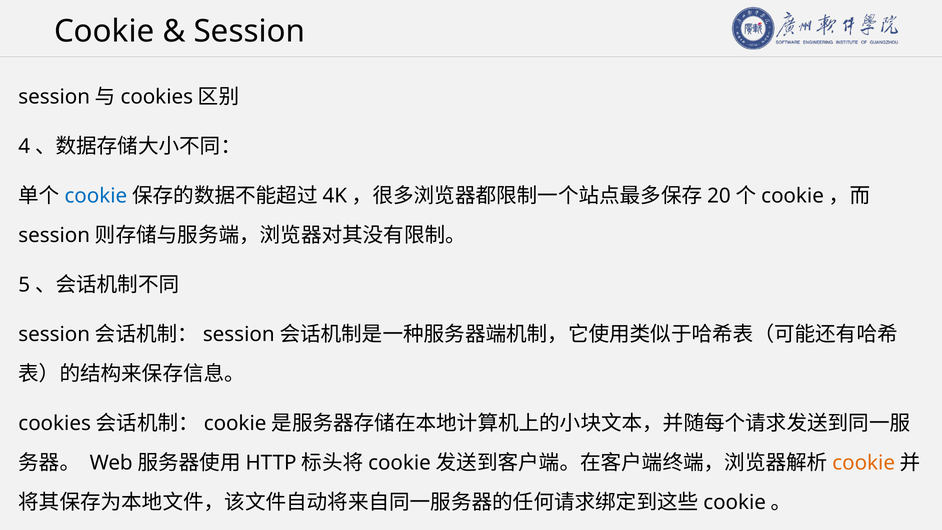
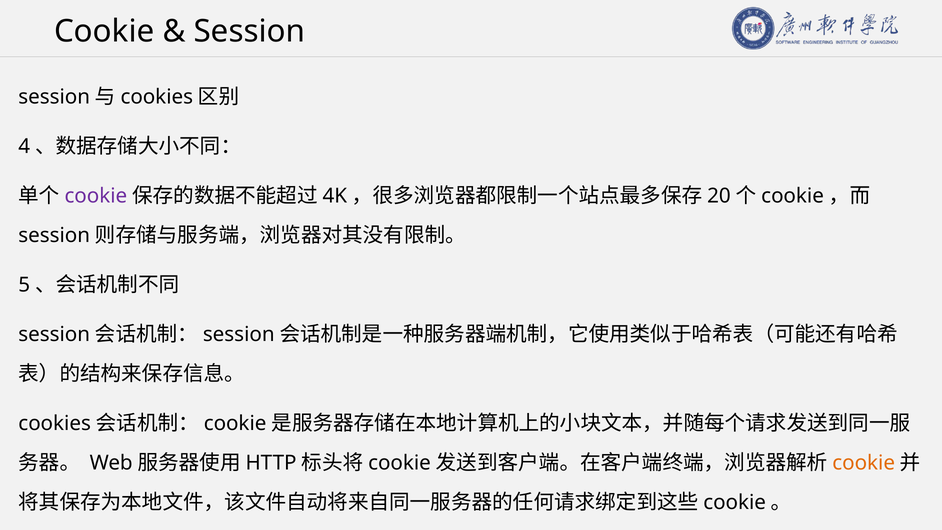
cookie at (96, 196) colour: blue -> purple
